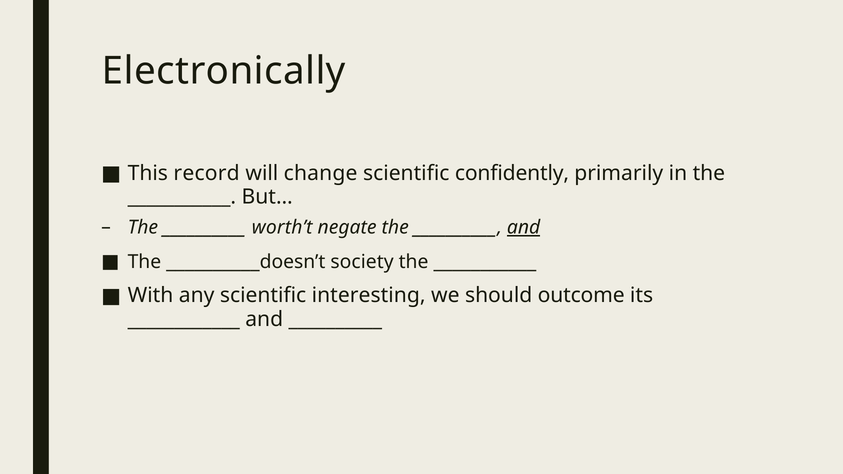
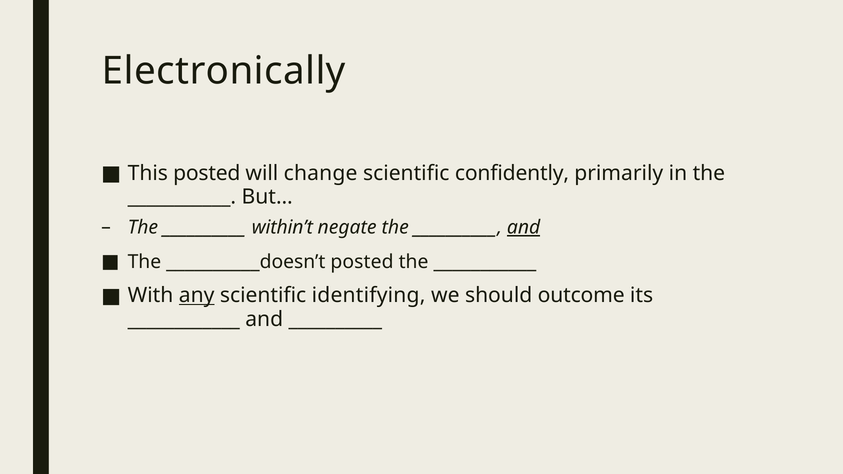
This record: record -> posted
worth’t: worth’t -> within’t
__________doesn’t society: society -> posted
any underline: none -> present
interesting: interesting -> identifying
